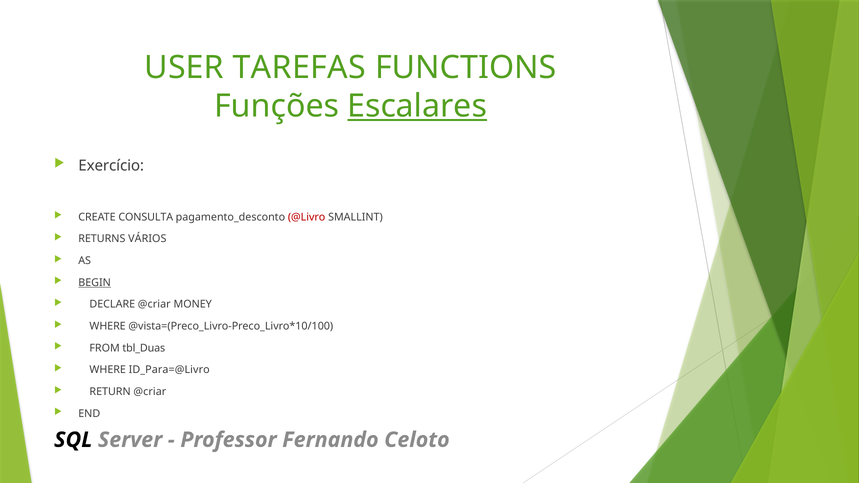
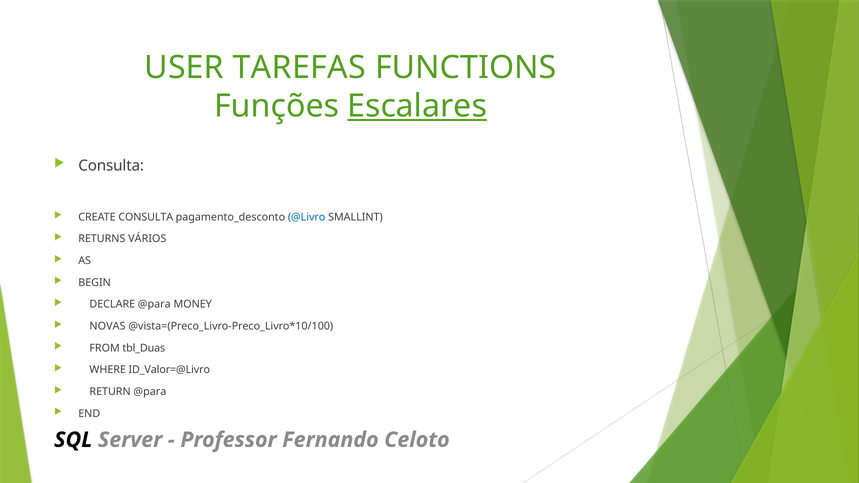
Exercício at (111, 166): Exercício -> Consulta
@Livro colour: red -> blue
BEGIN underline: present -> none
DECLARE @criar: @criar -> @para
WHERE at (108, 326): WHERE -> NOVAS
ID_Para=@Livro: ID_Para=@Livro -> ID_Valor=@Livro
RETURN @criar: @criar -> @para
